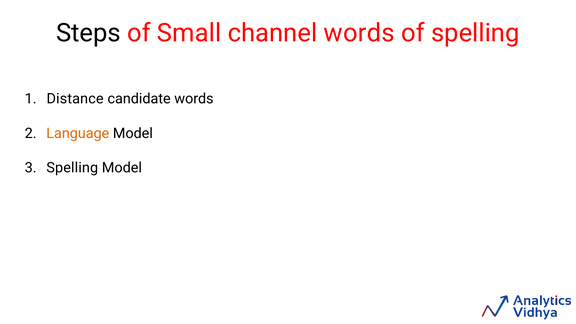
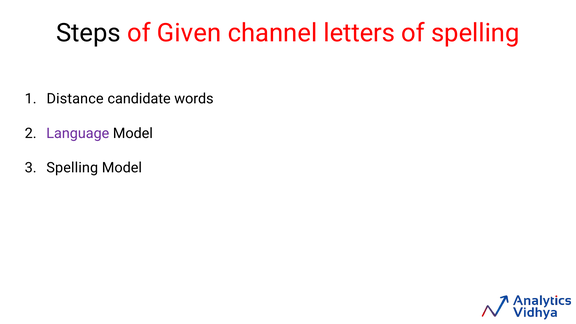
Small: Small -> Given
channel words: words -> letters
Language colour: orange -> purple
